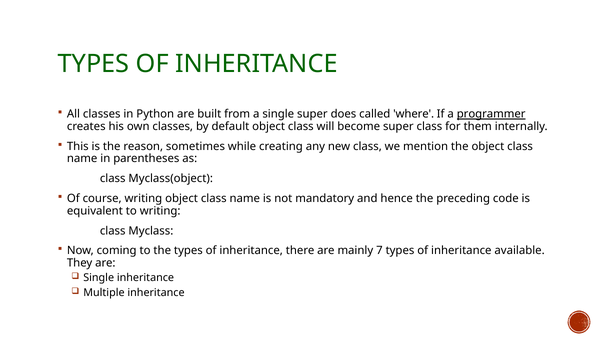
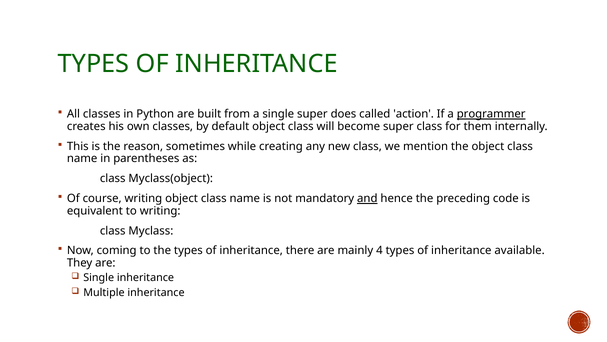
where: where -> action
and underline: none -> present
7: 7 -> 4
